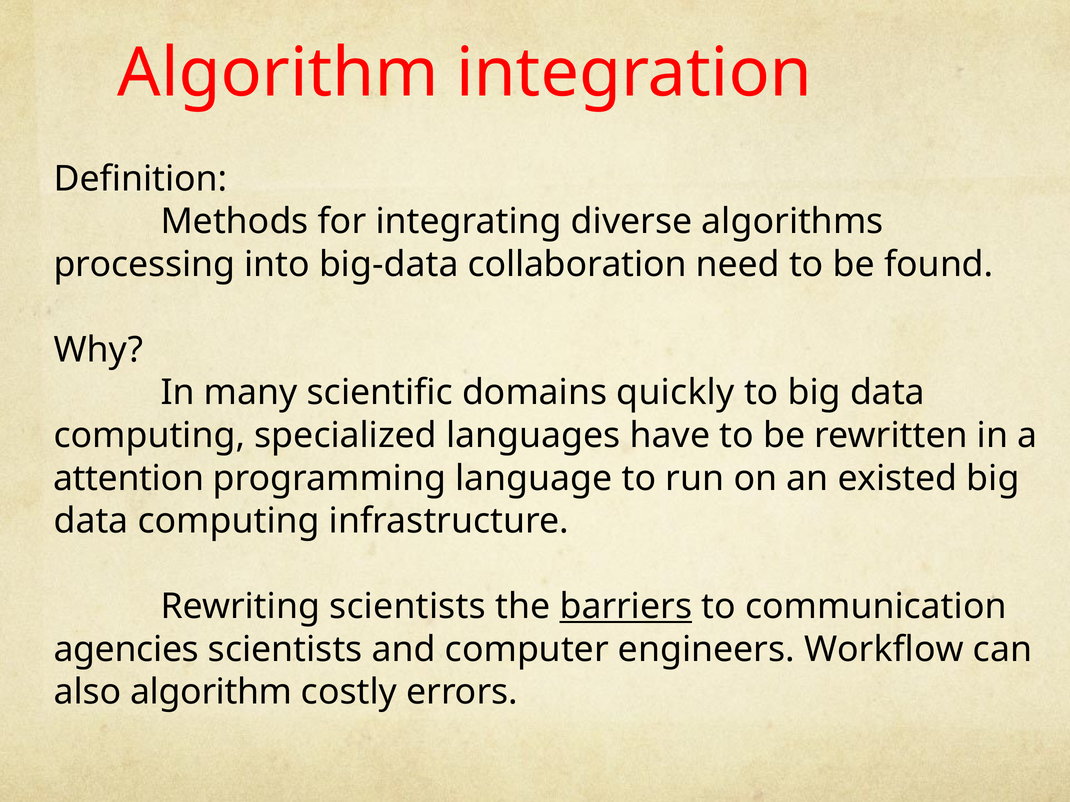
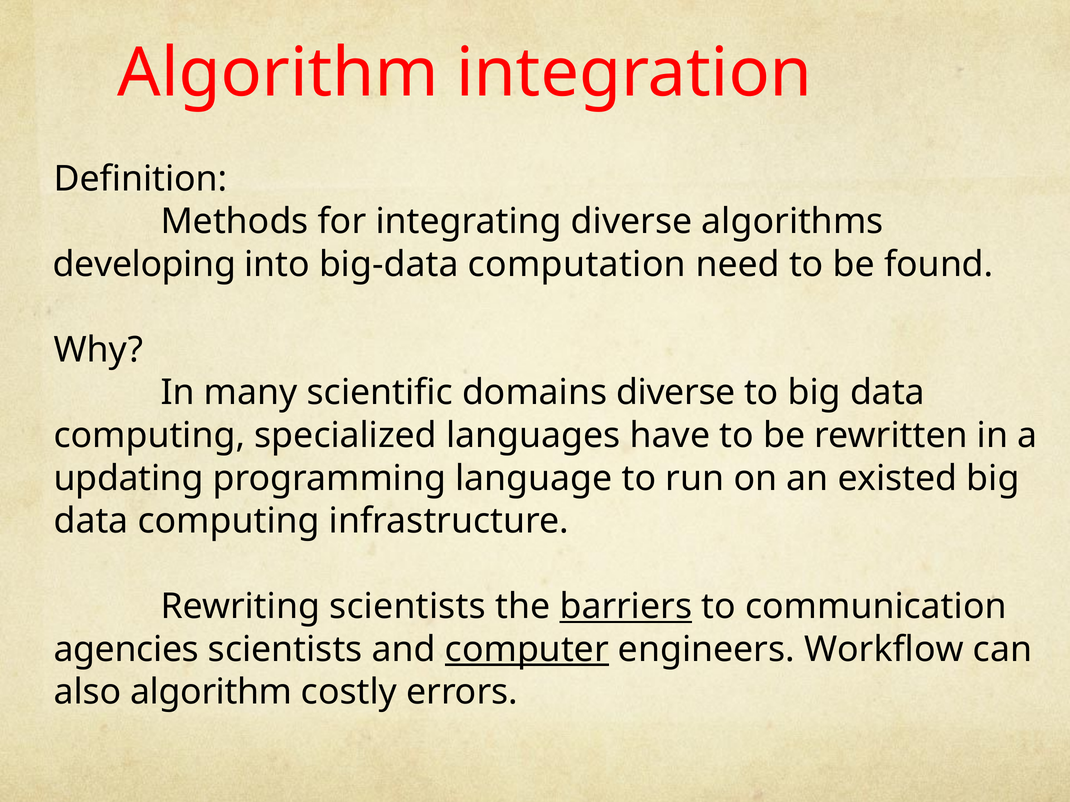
processing: processing -> developing
collaboration: collaboration -> computation
domains quickly: quickly -> diverse
attention: attention -> updating
computer underline: none -> present
